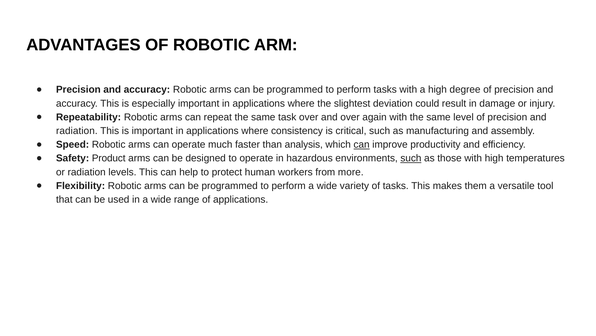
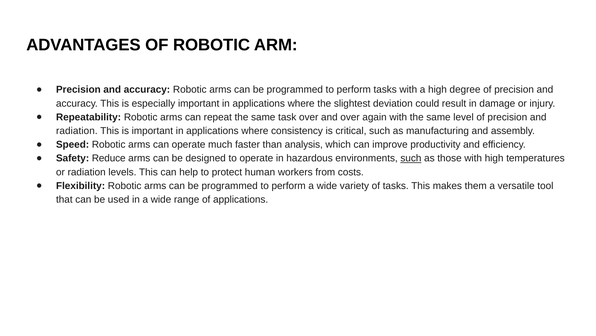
can at (362, 144) underline: present -> none
Product: Product -> Reduce
more: more -> costs
